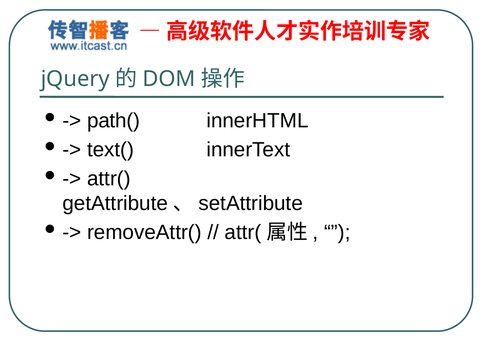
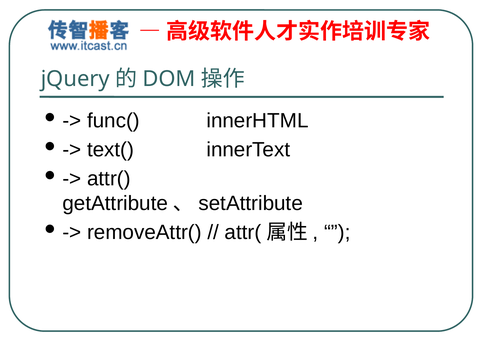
path(: path( -> func(
